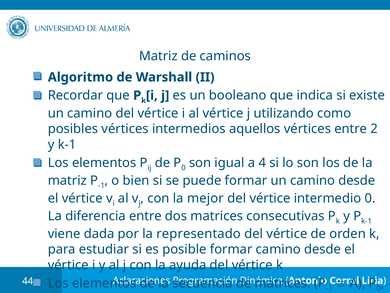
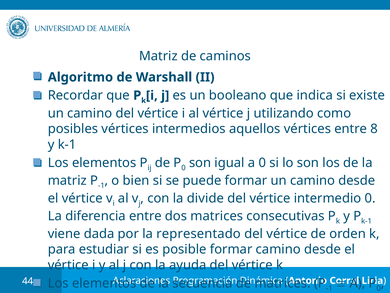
entre 2: 2 -> 8
a 4: 4 -> 0
mejor: mejor -> divide
